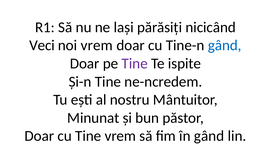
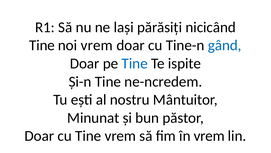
Veci at (42, 45): Veci -> Tine
Tine at (135, 63) colour: purple -> blue
în gând: gând -> vrem
